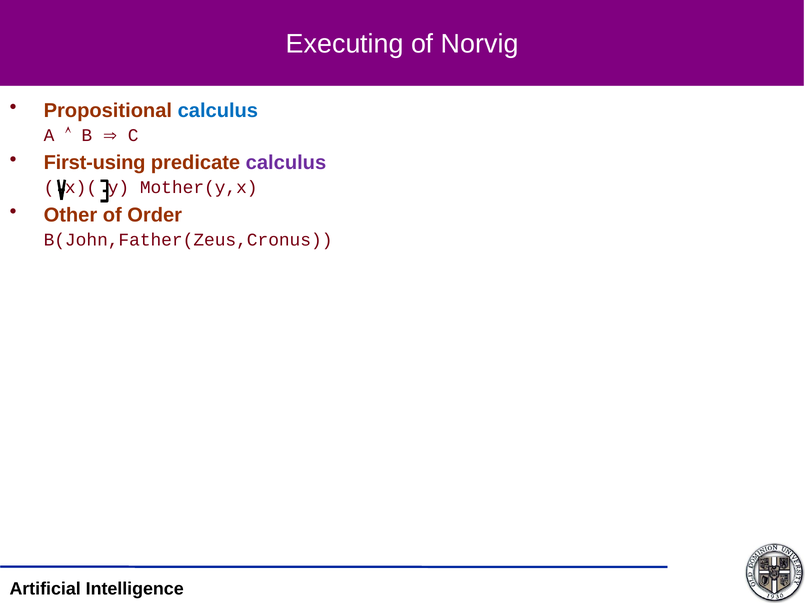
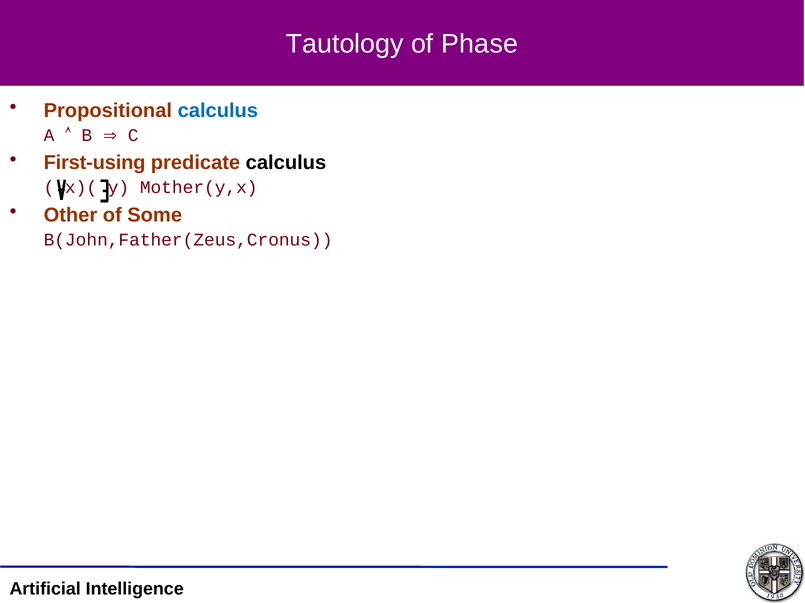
Executing: Executing -> Tautology
Norvig: Norvig -> Phase
calculus at (286, 163) colour: purple -> black
Order: Order -> Some
